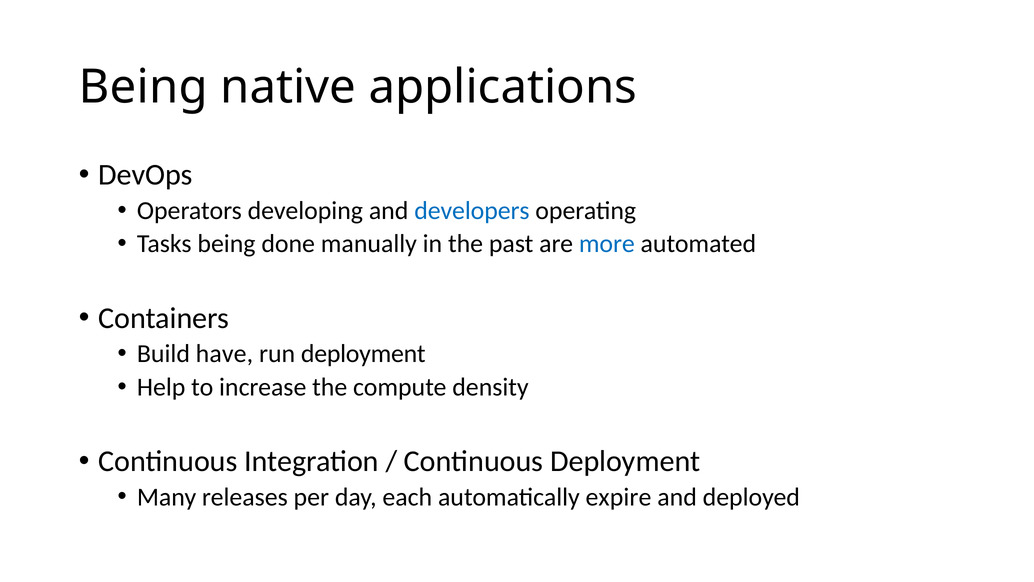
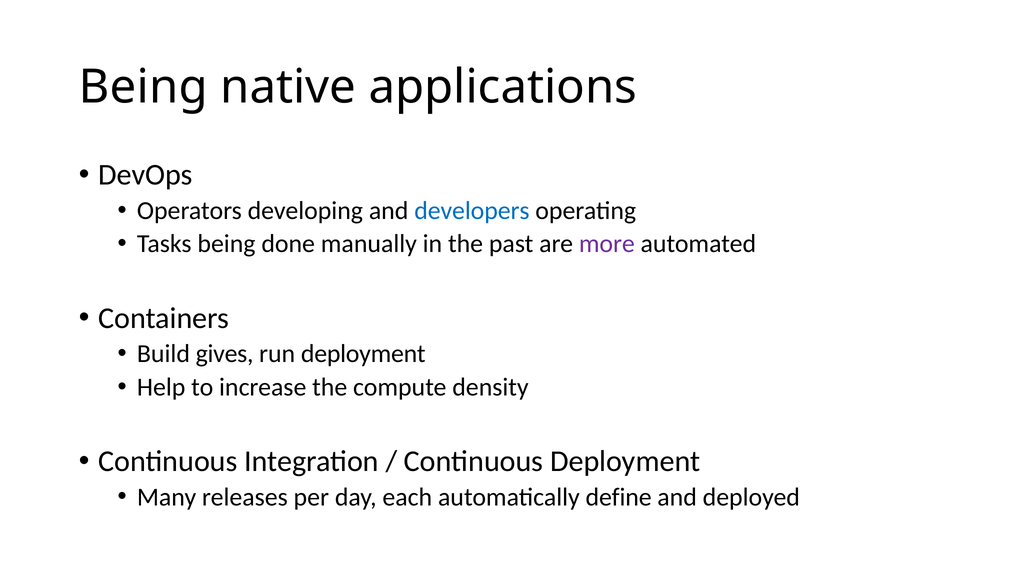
more colour: blue -> purple
have: have -> gives
expire: expire -> define
